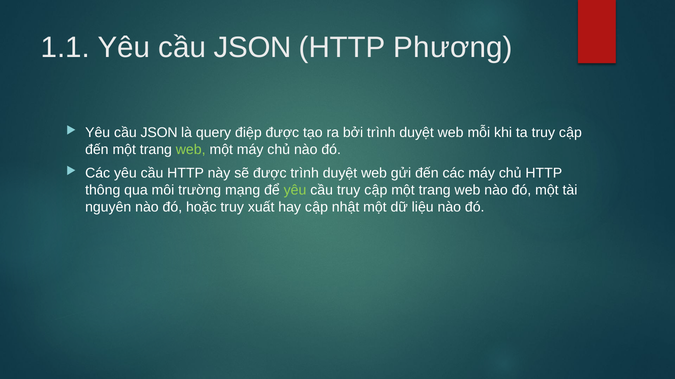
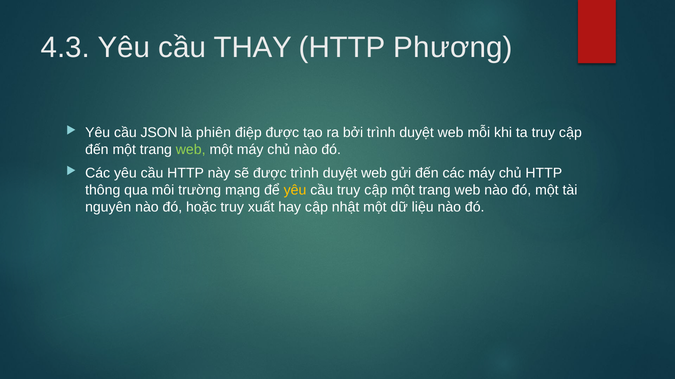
1.1: 1.1 -> 4.3
JSON at (253, 47): JSON -> THAY
query: query -> phiên
yêu at (295, 191) colour: light green -> yellow
